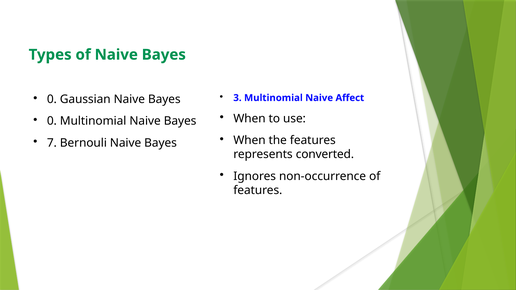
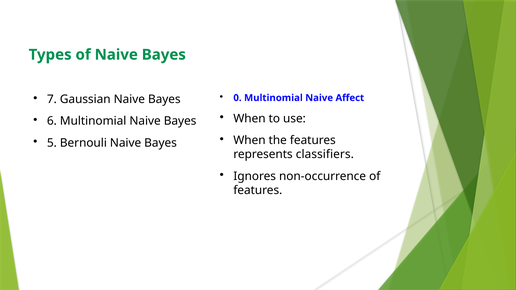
3: 3 -> 0
0 at (52, 99): 0 -> 7
0 at (52, 121): 0 -> 6
7: 7 -> 5
converted: converted -> classifiers
